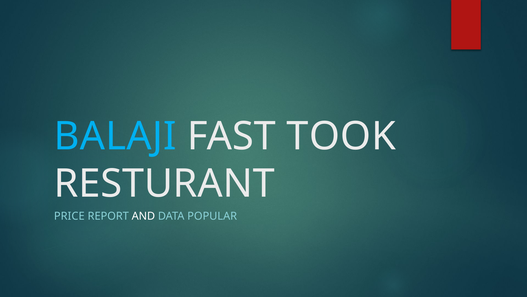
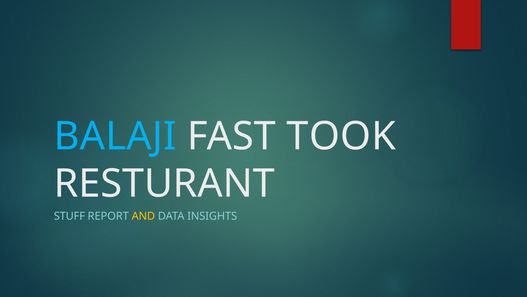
PRICE: PRICE -> STUFF
AND colour: white -> yellow
POPULAR: POPULAR -> INSIGHTS
